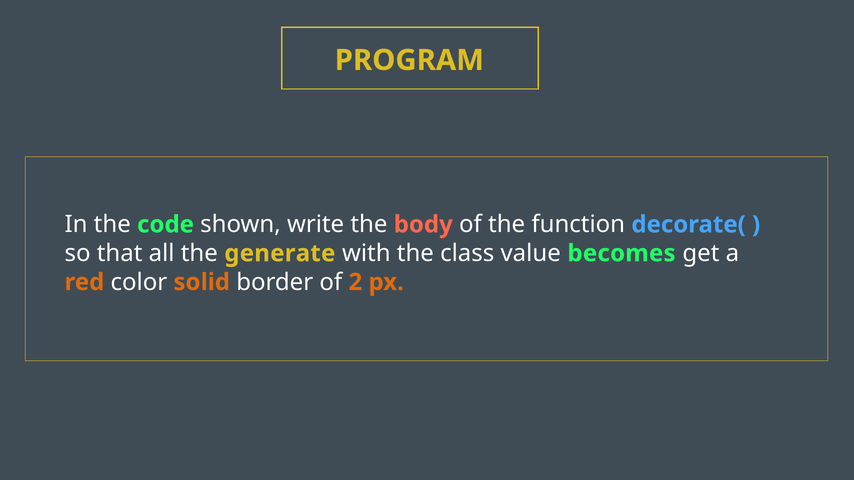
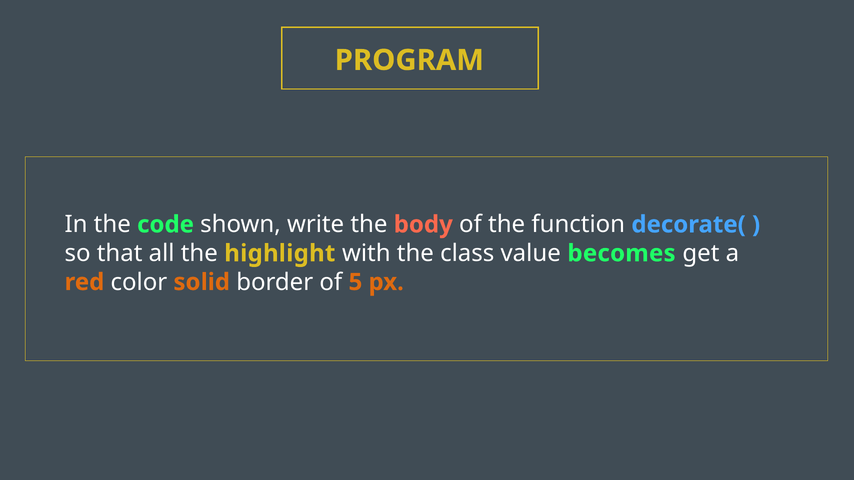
generate: generate -> highlight
2: 2 -> 5
